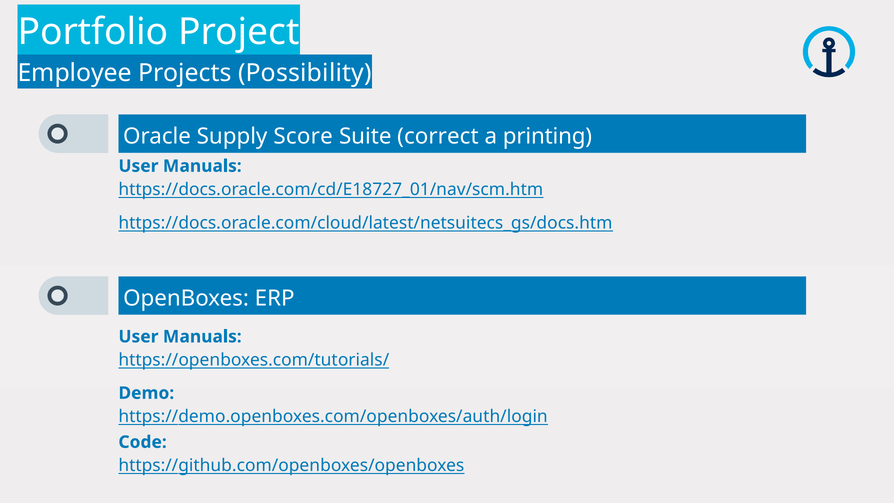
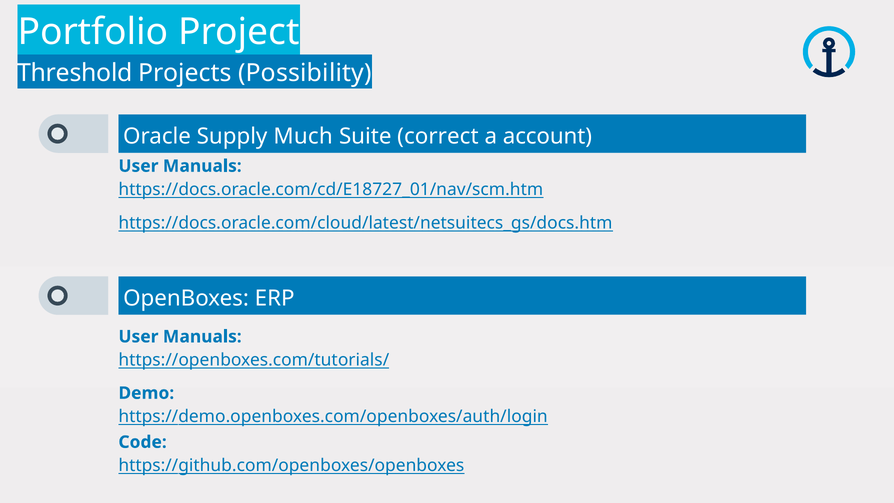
Employee: Employee -> Threshold
Score: Score -> Much
printing: printing -> account
